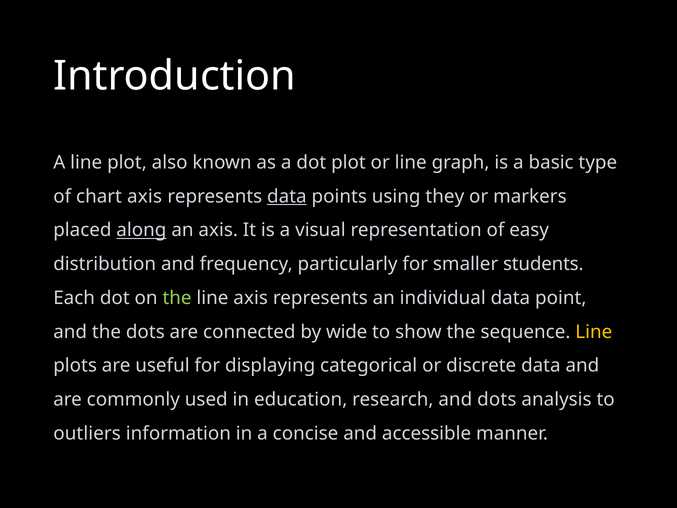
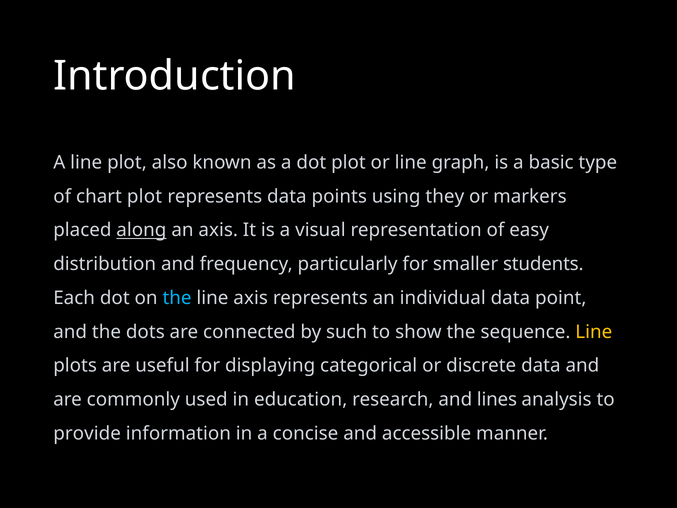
chart axis: axis -> plot
data at (287, 196) underline: present -> none
the at (177, 298) colour: light green -> light blue
wide: wide -> such
and dots: dots -> lines
outliers: outliers -> provide
